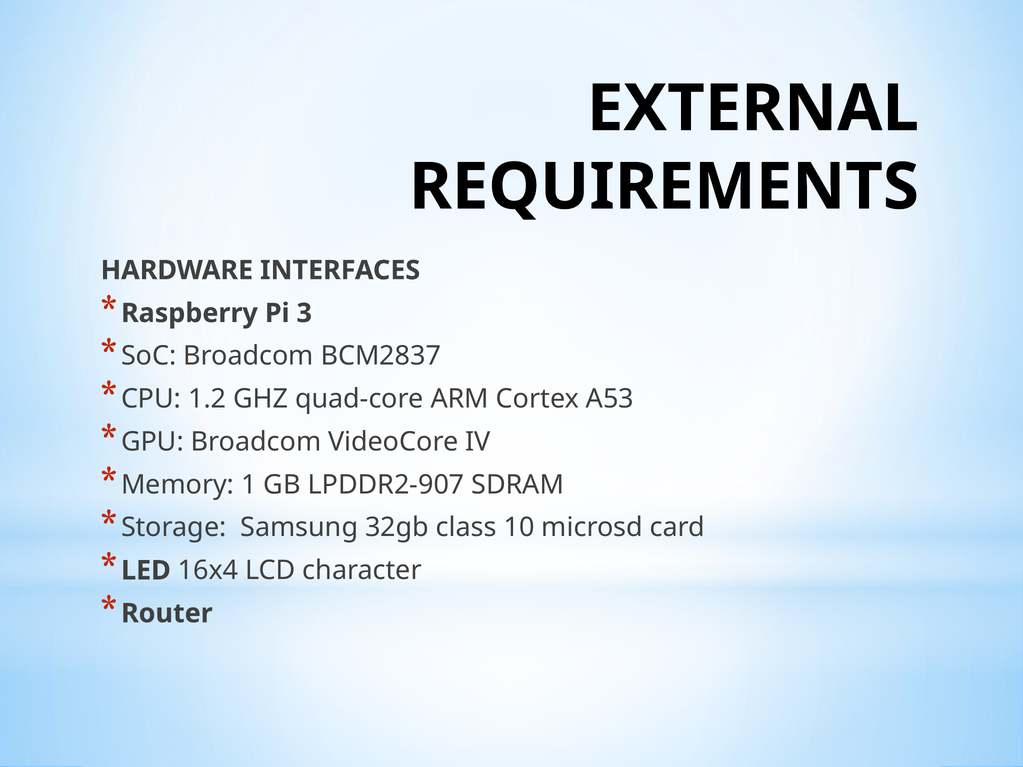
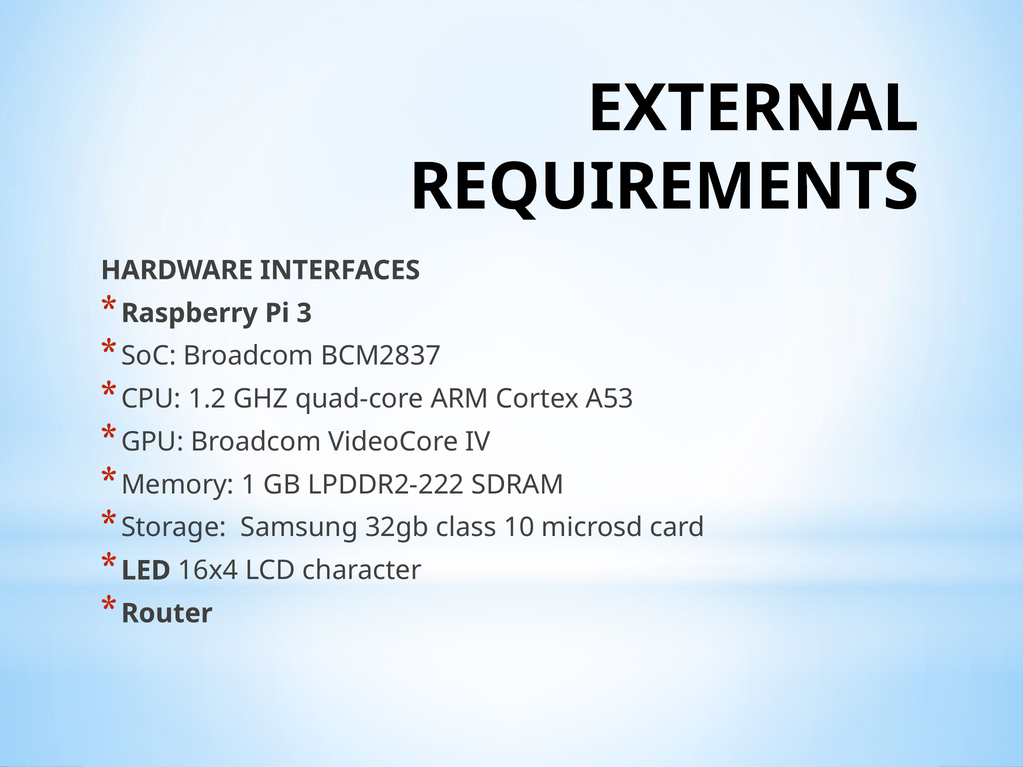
LPDDR2-907: LPDDR2-907 -> LPDDR2-222
